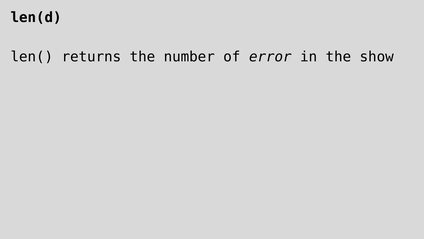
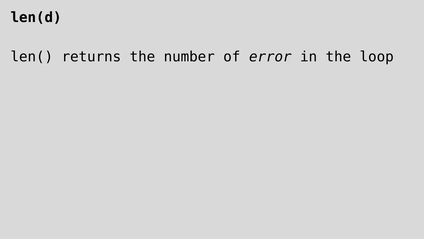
show: show -> loop
